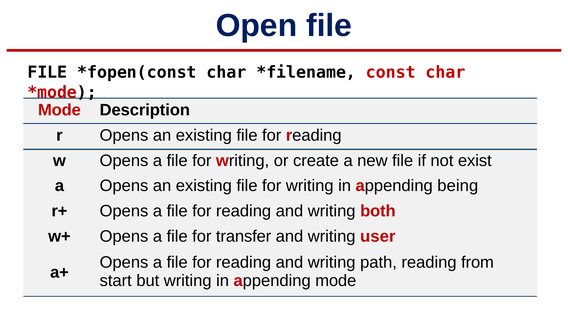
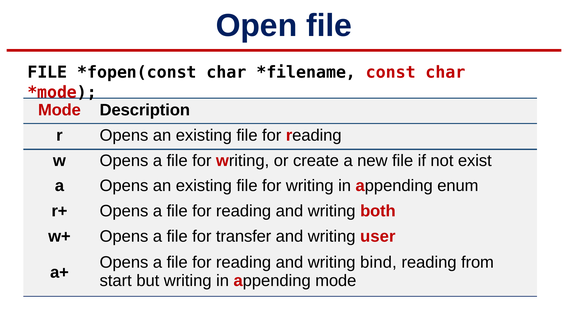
being: being -> enum
path: path -> bind
